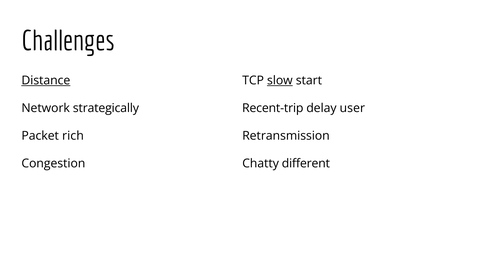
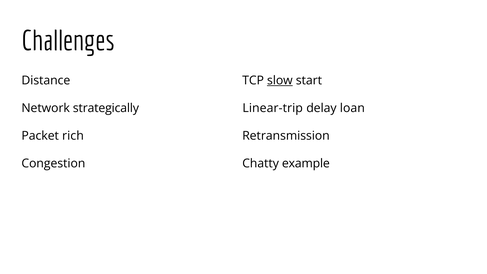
Distance underline: present -> none
Recent-trip: Recent-trip -> Linear-trip
user: user -> loan
different: different -> example
